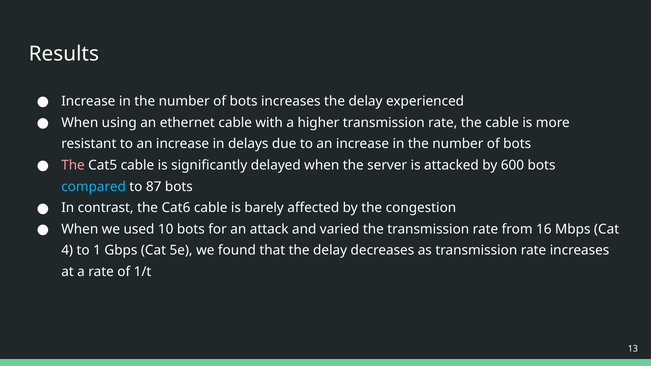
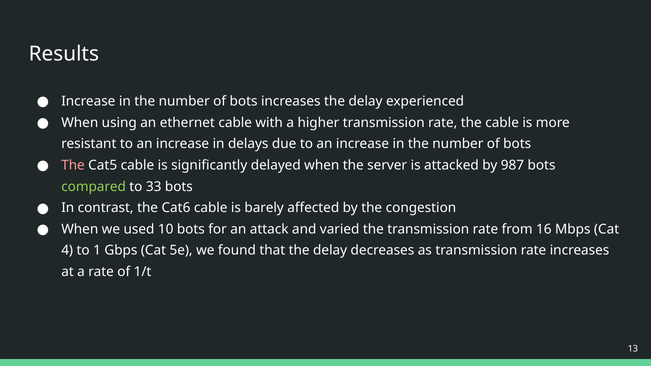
600: 600 -> 987
compared colour: light blue -> light green
87: 87 -> 33
